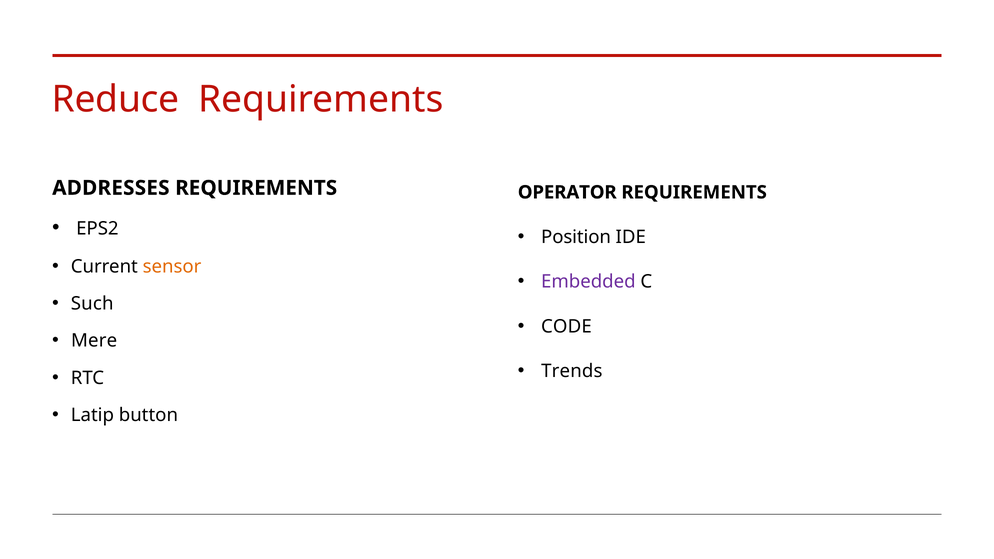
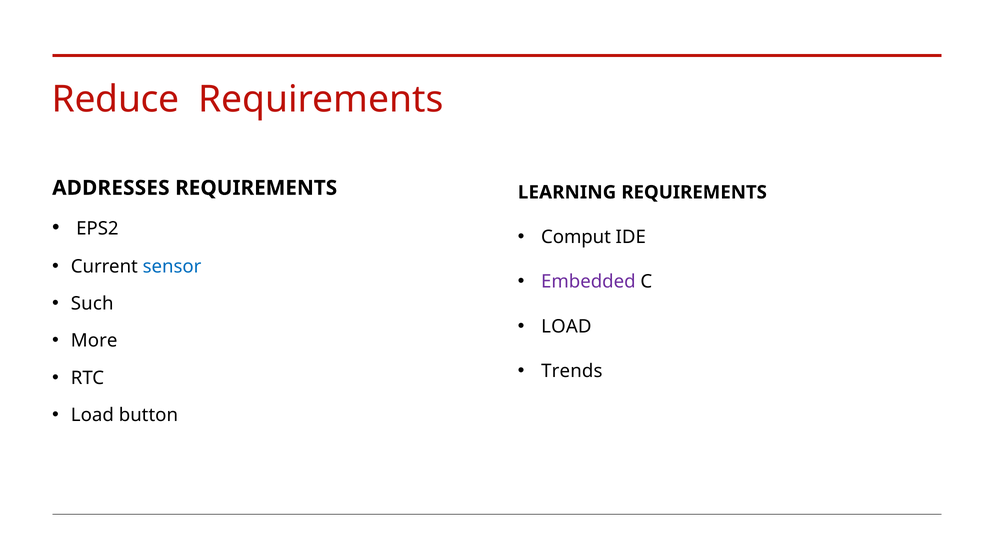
OPERATOR: OPERATOR -> LEARNING
Position: Position -> Comput
sensor colour: orange -> blue
CODE at (566, 327): CODE -> LOAD
Mere: Mere -> More
Latip at (92, 415): Latip -> Load
